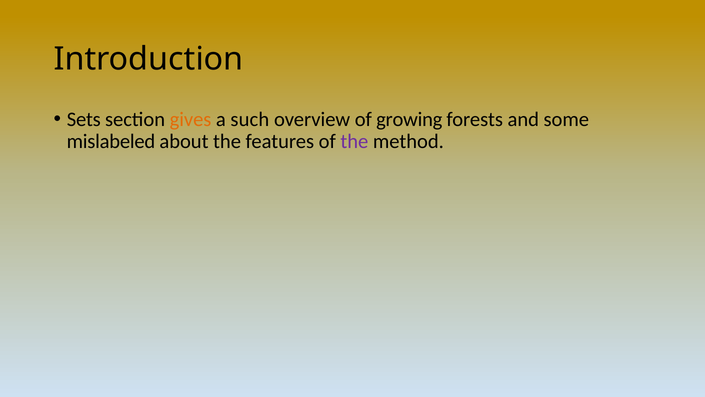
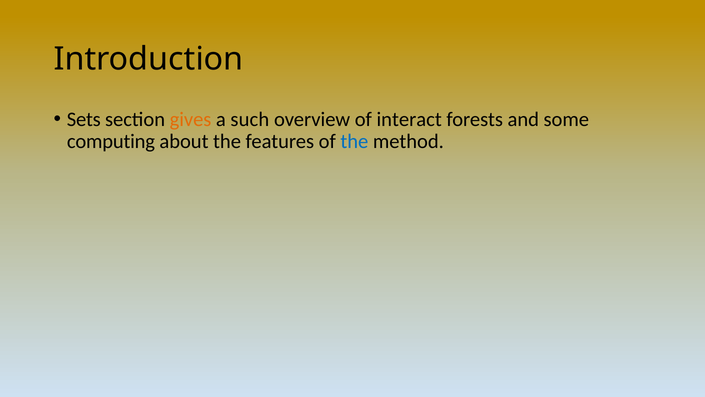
growing: growing -> interact
mislabeled: mislabeled -> computing
the at (354, 141) colour: purple -> blue
